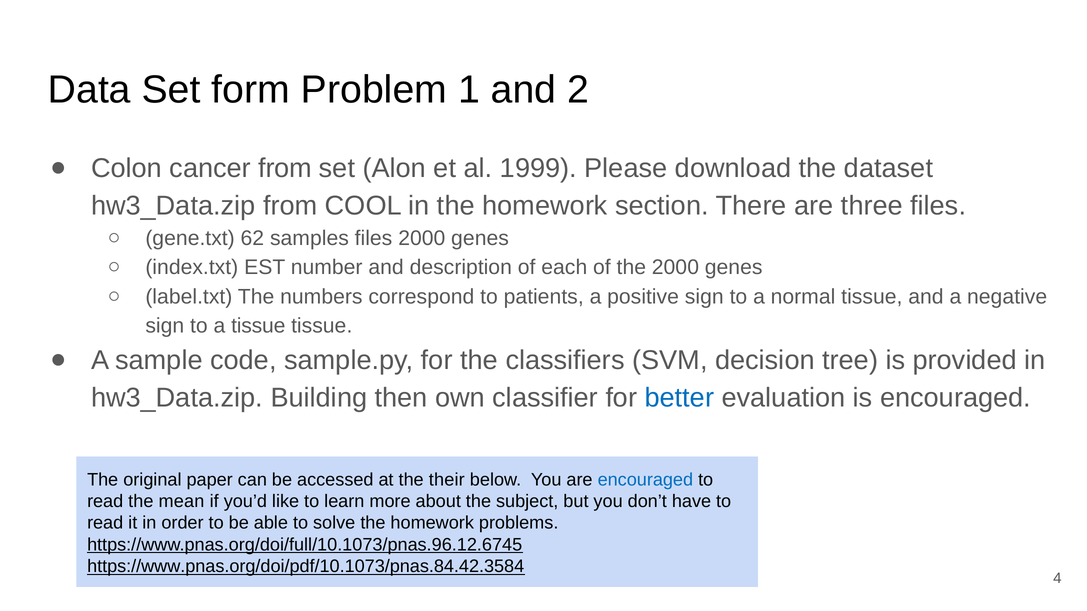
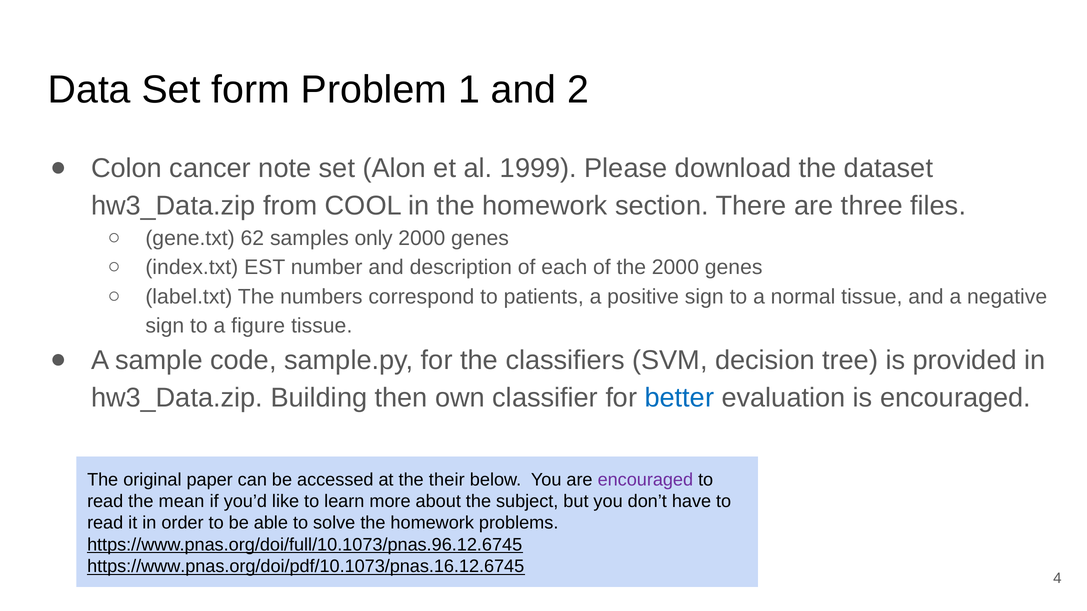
cancer from: from -> note
samples files: files -> only
a tissue: tissue -> figure
encouraged at (645, 480) colour: blue -> purple
https://www.pnas.org/doi/pdf/10.1073/pnas.84.42.3584: https://www.pnas.org/doi/pdf/10.1073/pnas.84.42.3584 -> https://www.pnas.org/doi/pdf/10.1073/pnas.16.12.6745
